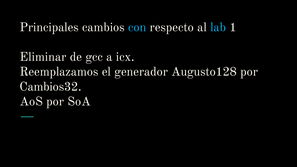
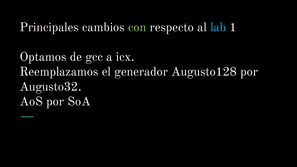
con colour: light blue -> light green
Eliminar: Eliminar -> Optamos
Cambios32: Cambios32 -> Augusto32
